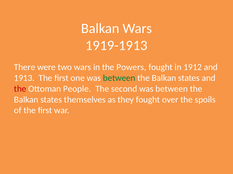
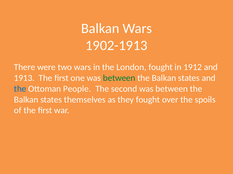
1919-1913: 1919-1913 -> 1902-1913
Powers: Powers -> London
the at (20, 89) colour: red -> blue
